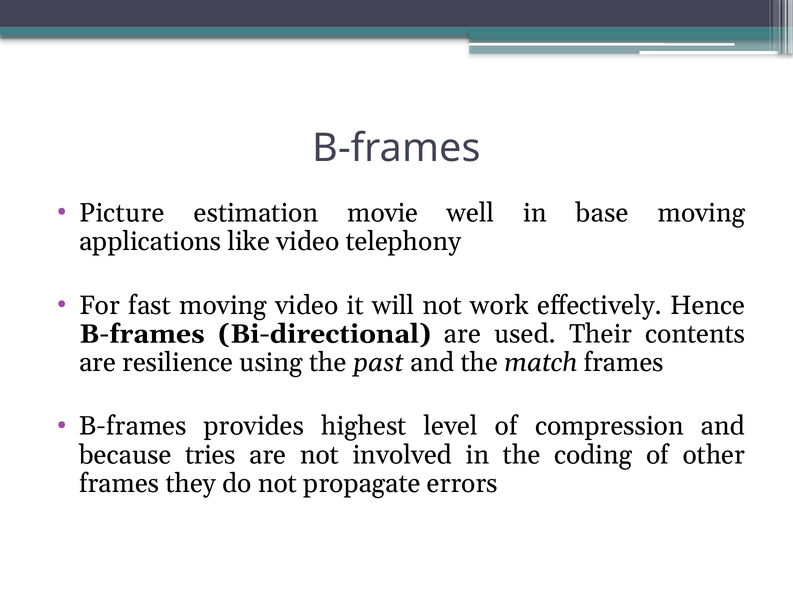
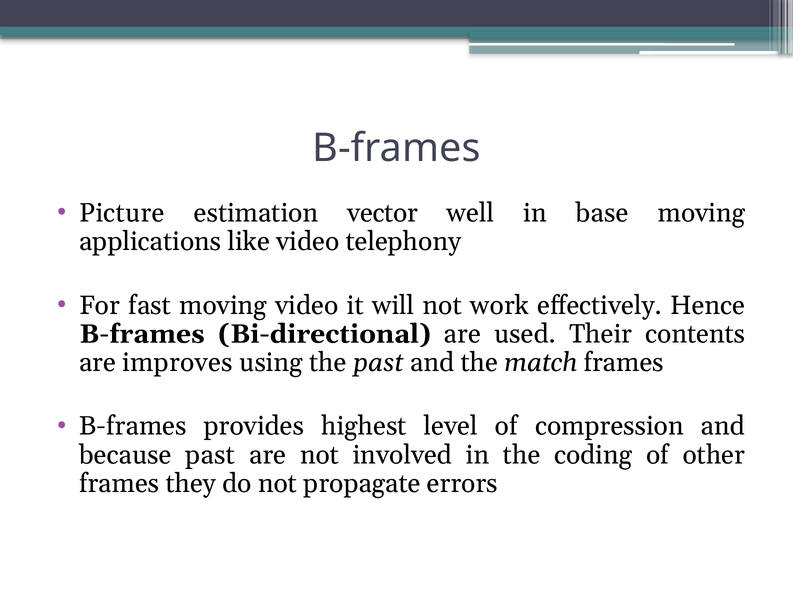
movie: movie -> vector
resilience: resilience -> improves
because tries: tries -> past
